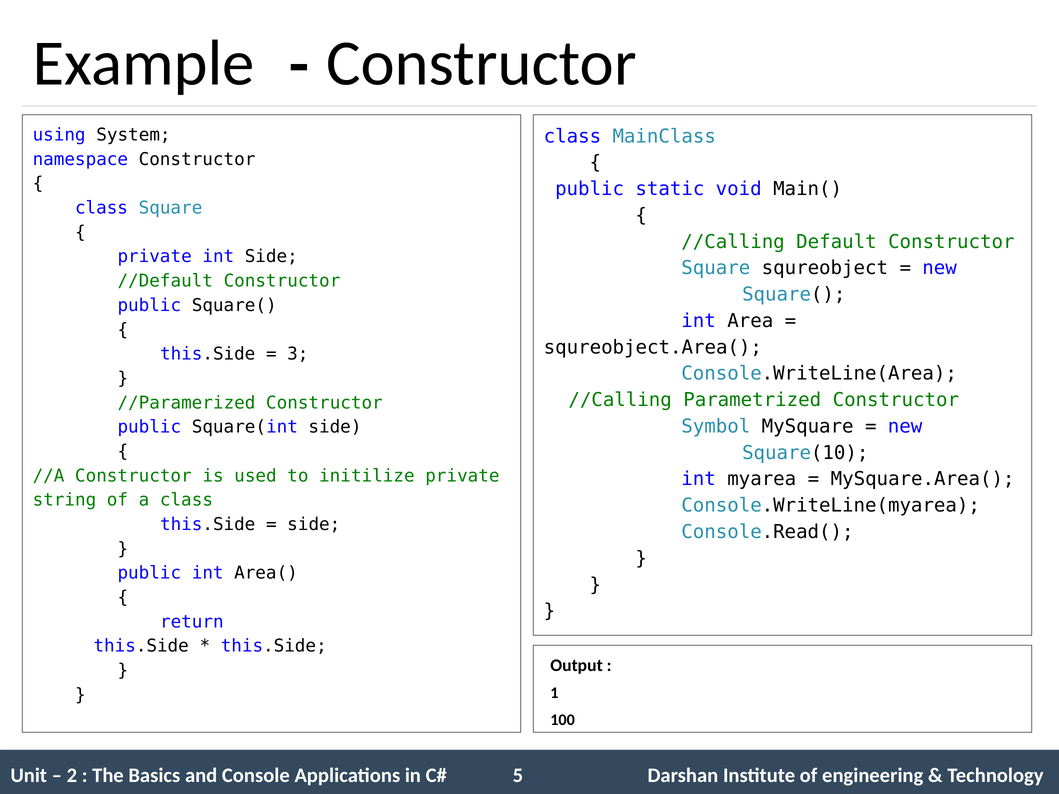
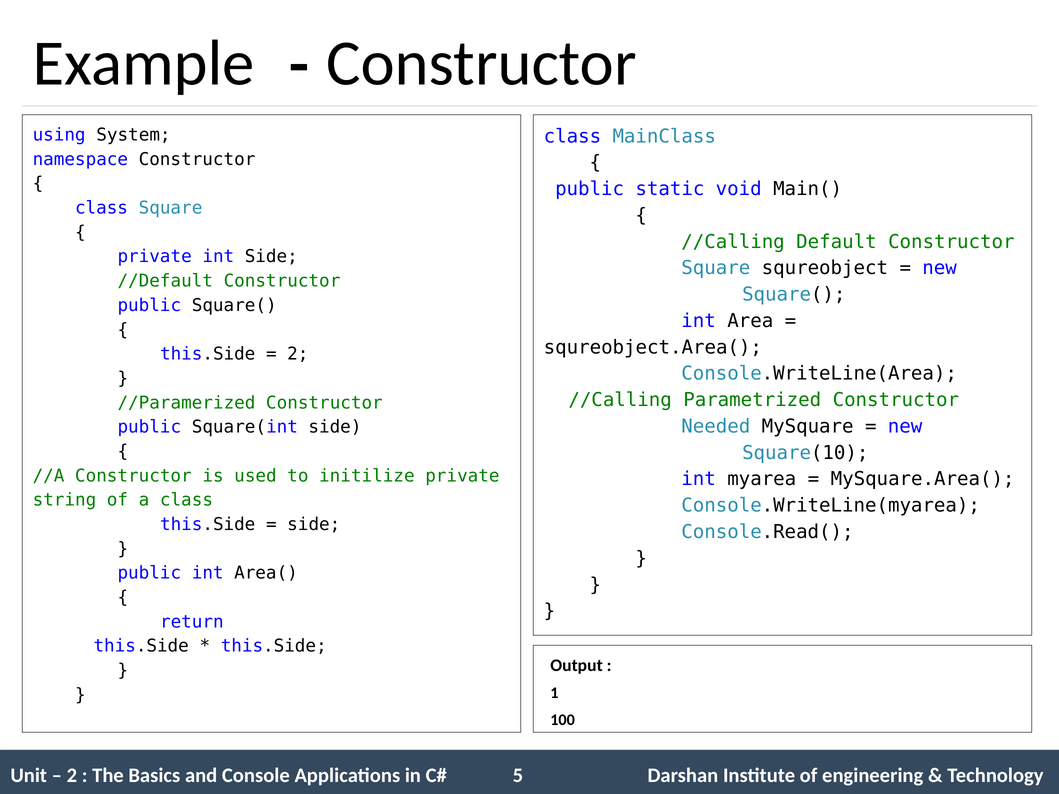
3 at (298, 354): 3 -> 2
Symbol: Symbol -> Needed
